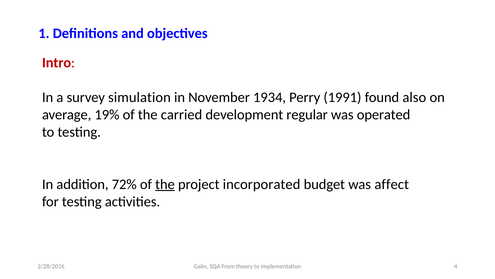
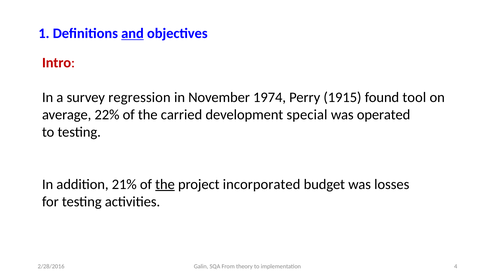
and underline: none -> present
simulation: simulation -> regression
1934: 1934 -> 1974
1991: 1991 -> 1915
also: also -> tool
19%: 19% -> 22%
regular: regular -> special
72%: 72% -> 21%
affect: affect -> losses
